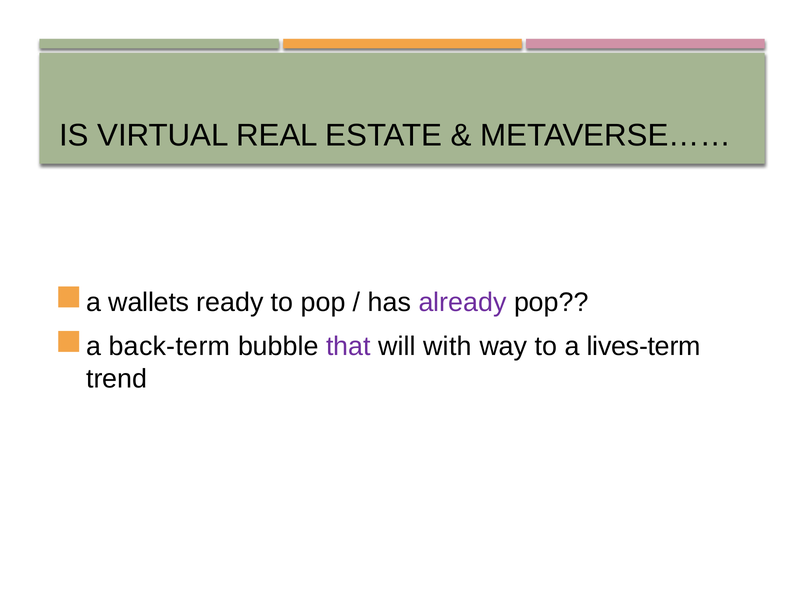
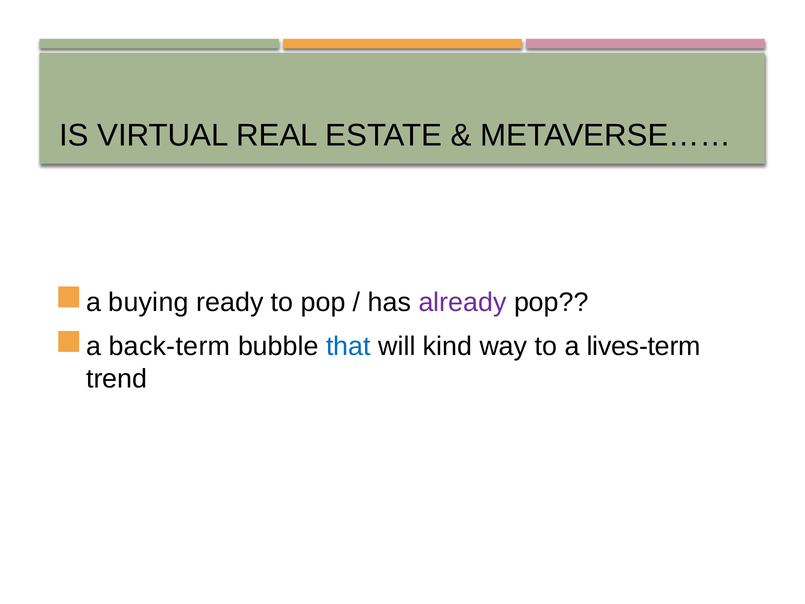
wallets: wallets -> buying
that colour: purple -> blue
with: with -> kind
